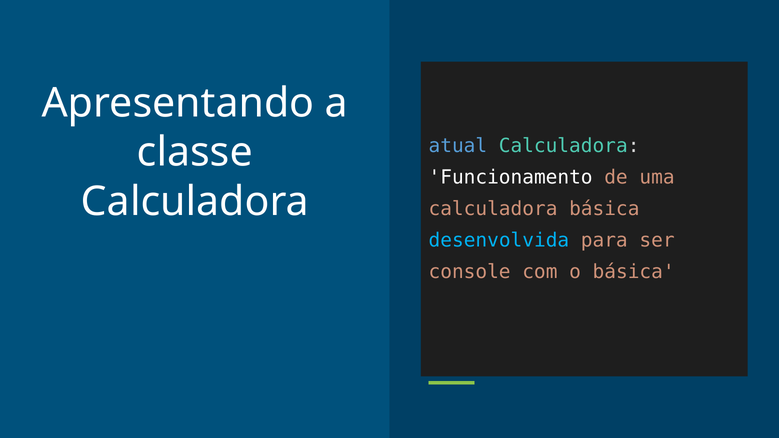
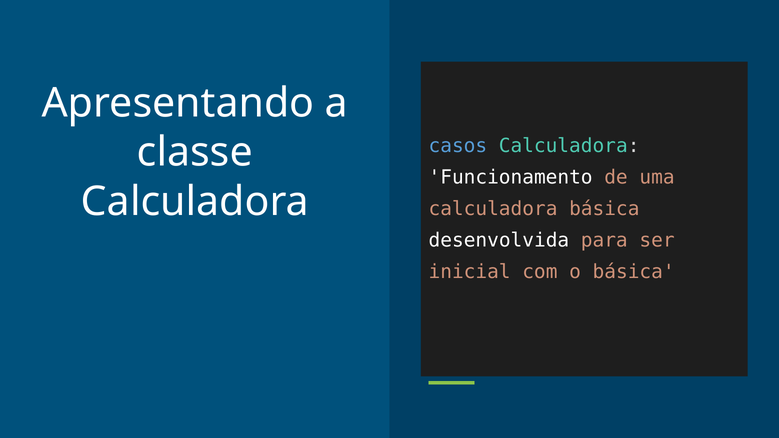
atual: atual -> casos
desenvolvida colour: light blue -> white
console: console -> inicial
